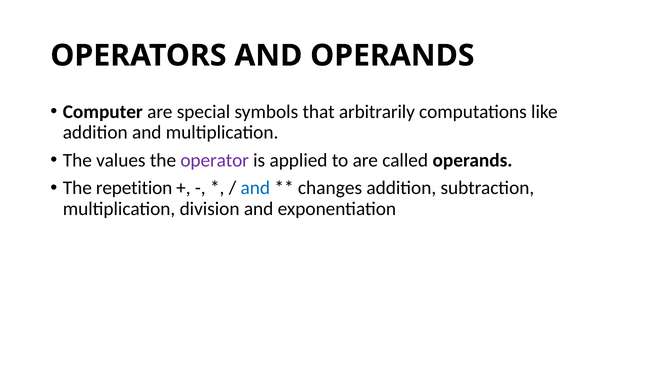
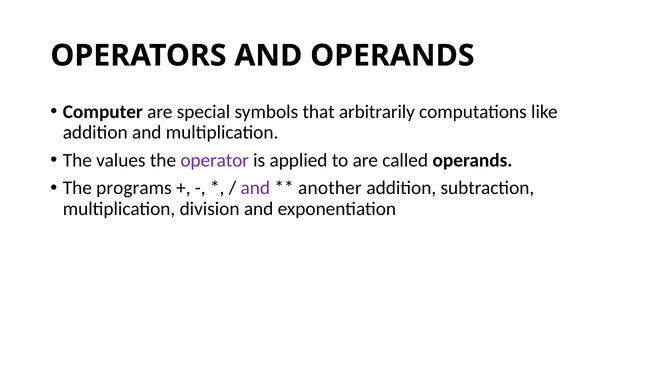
repetition: repetition -> programs
and at (255, 188) colour: blue -> purple
changes: changes -> another
